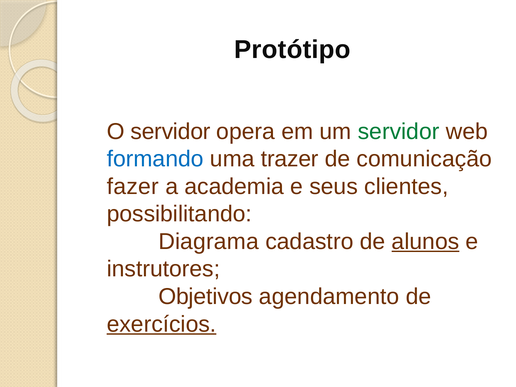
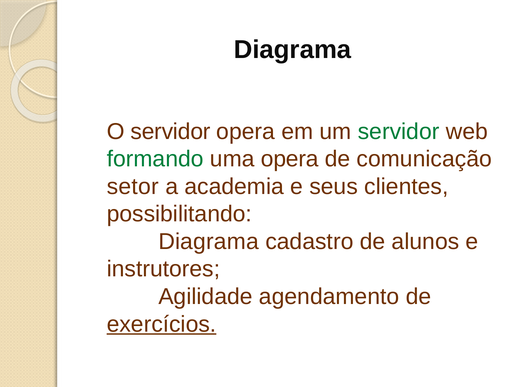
Protótipo at (292, 50): Protótipo -> Diagrama
formando colour: blue -> green
uma trazer: trazer -> opera
fazer: fazer -> setor
alunos underline: present -> none
Objetivos: Objetivos -> Agilidade
